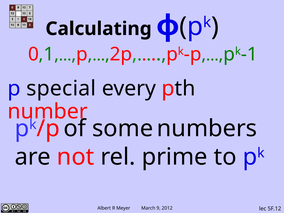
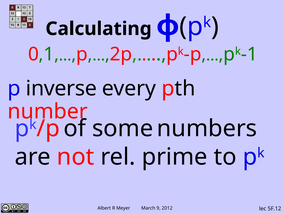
special: special -> inverse
